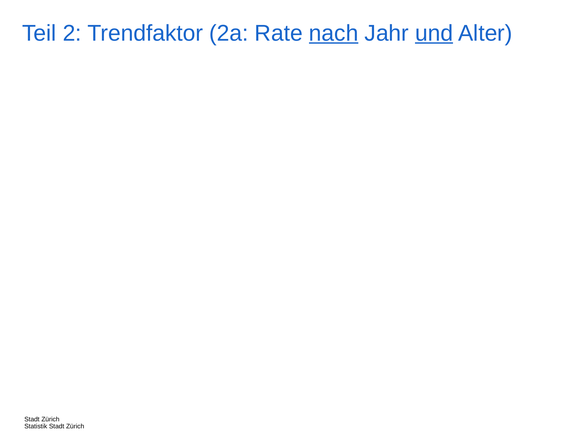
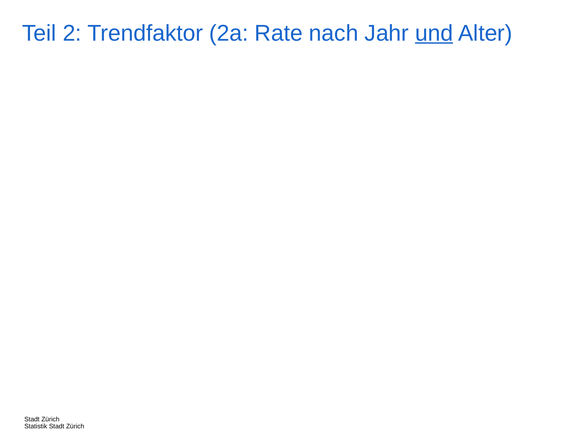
nach underline: present -> none
